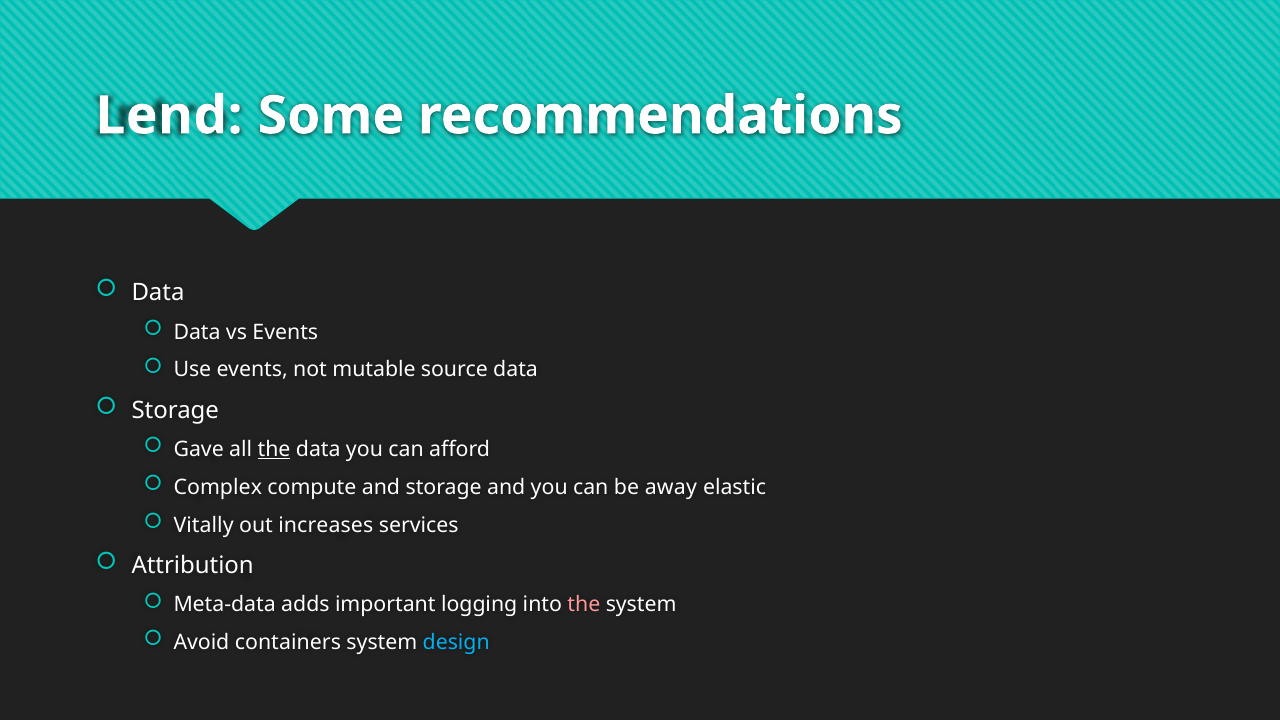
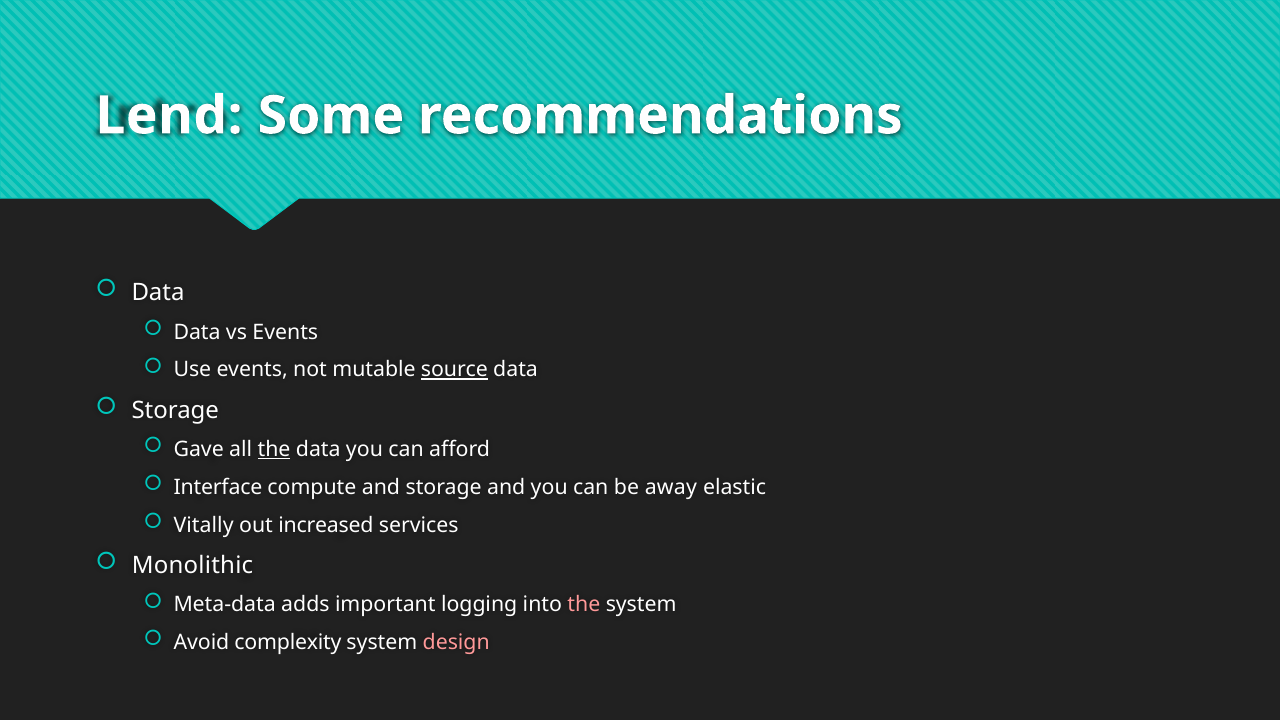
source underline: none -> present
Complex: Complex -> Interface
increases: increases -> increased
Attribution: Attribution -> Monolithic
containers: containers -> complexity
design colour: light blue -> pink
